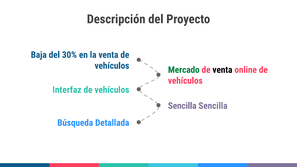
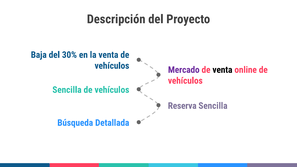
Mercado colour: green -> purple
Interfaz at (67, 90): Interfaz -> Sencilla
Sencilla at (182, 106): Sencilla -> Reserva
